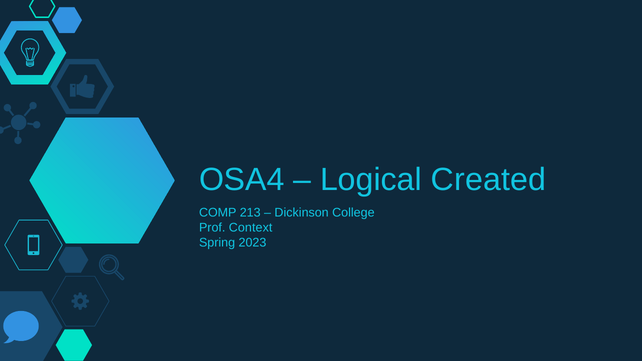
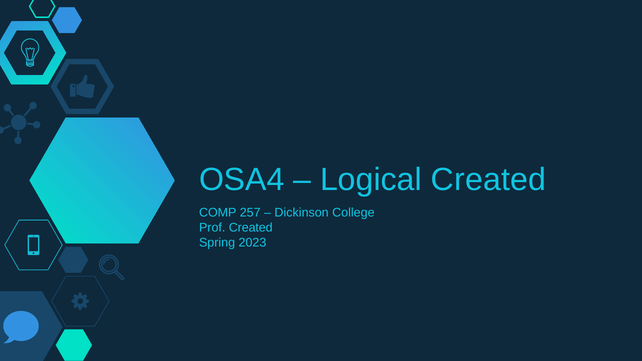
213: 213 -> 257
Prof Context: Context -> Created
